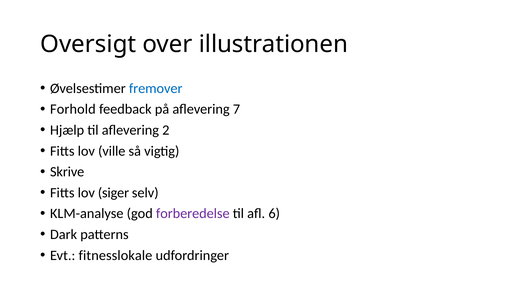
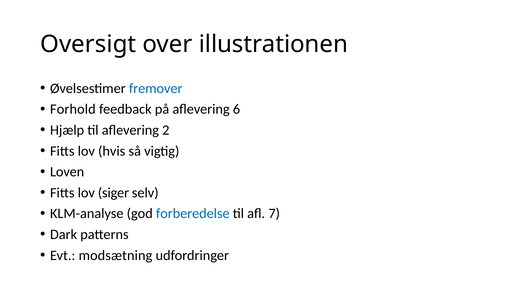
7: 7 -> 6
ville: ville -> hvis
Skrive: Skrive -> Loven
forberedelse colour: purple -> blue
6: 6 -> 7
fitnesslokale: fitnesslokale -> modsætning
